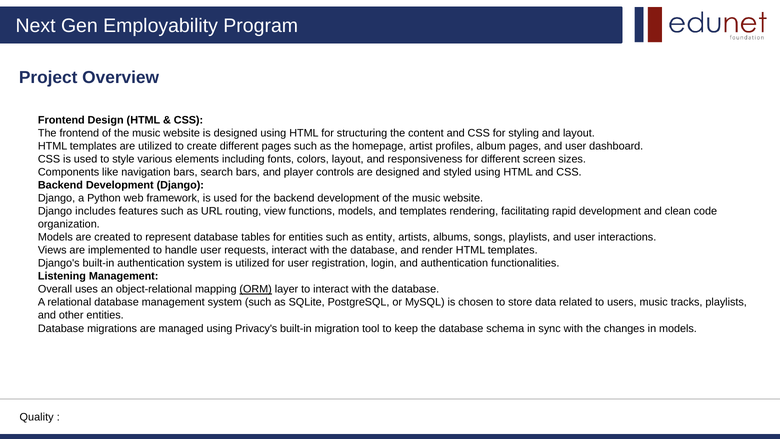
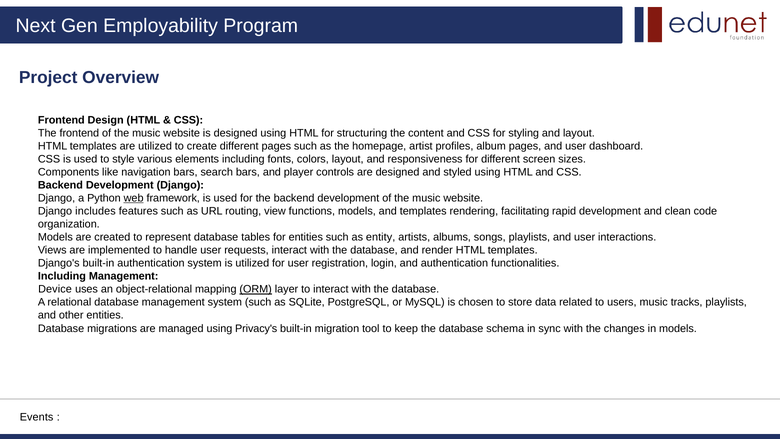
web underline: none -> present
Listening at (62, 276): Listening -> Including
Overall: Overall -> Device
Quality: Quality -> Events
